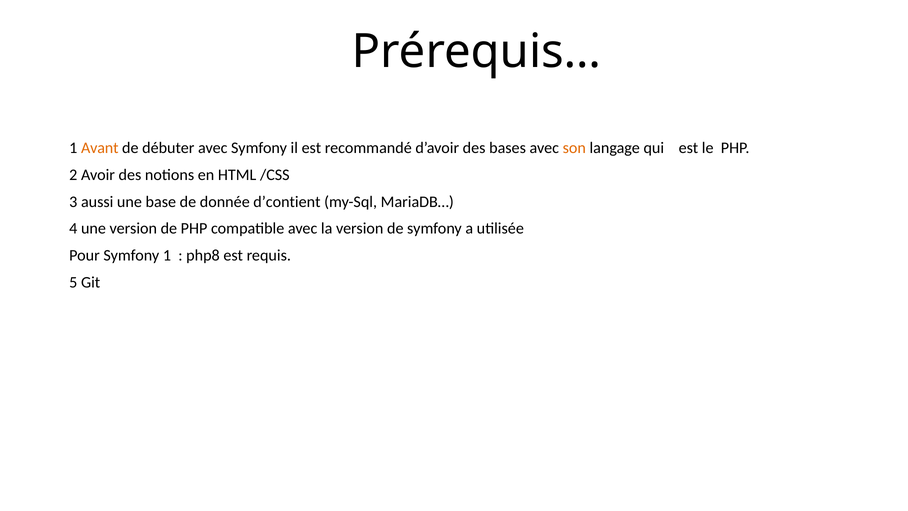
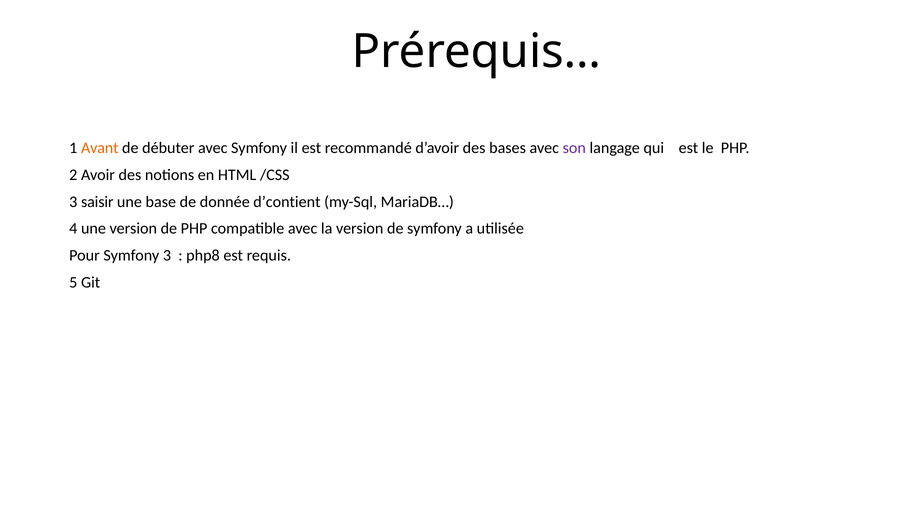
son colour: orange -> purple
aussi: aussi -> saisir
Symfony 1: 1 -> 3
